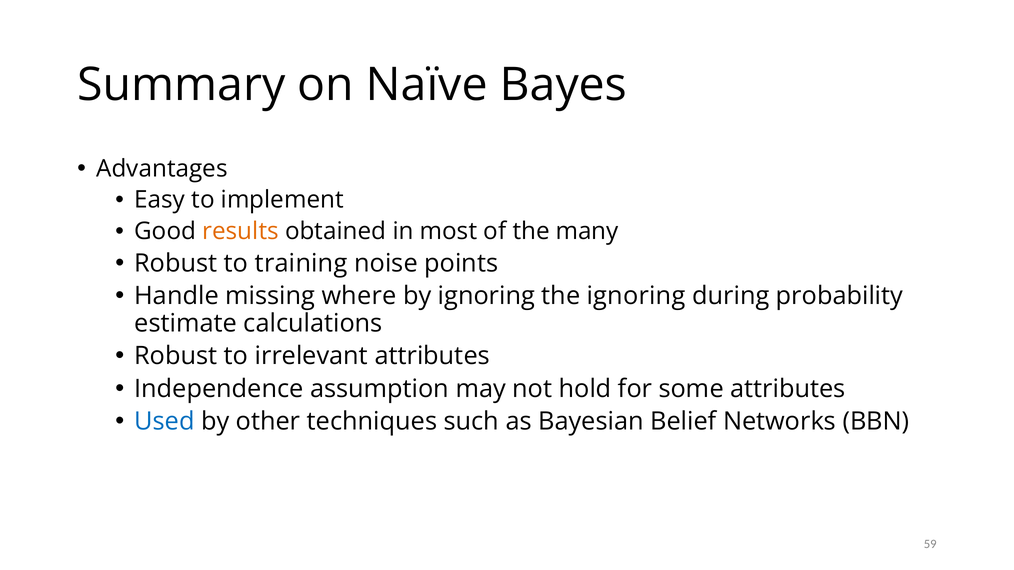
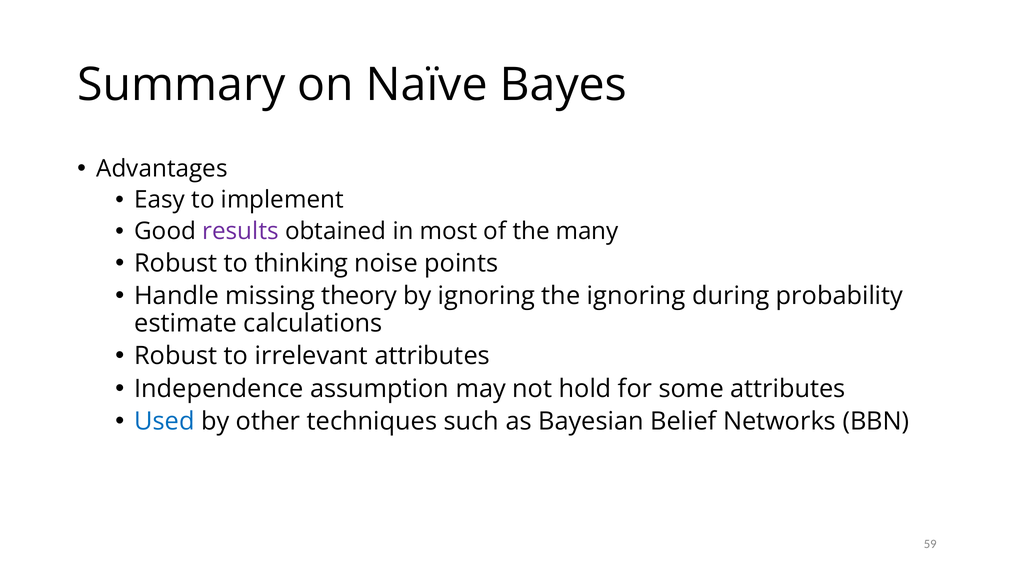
results colour: orange -> purple
training: training -> thinking
where: where -> theory
